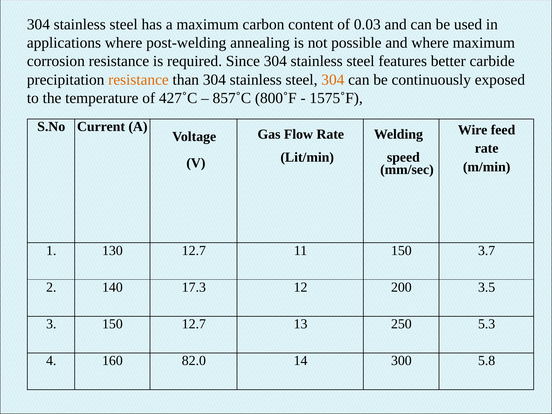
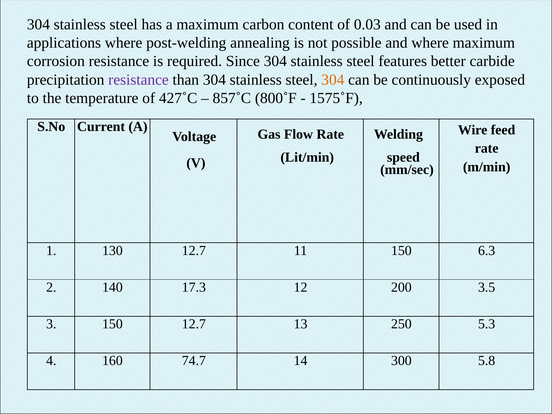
resistance at (138, 80) colour: orange -> purple
3.7: 3.7 -> 6.3
82.0: 82.0 -> 74.7
